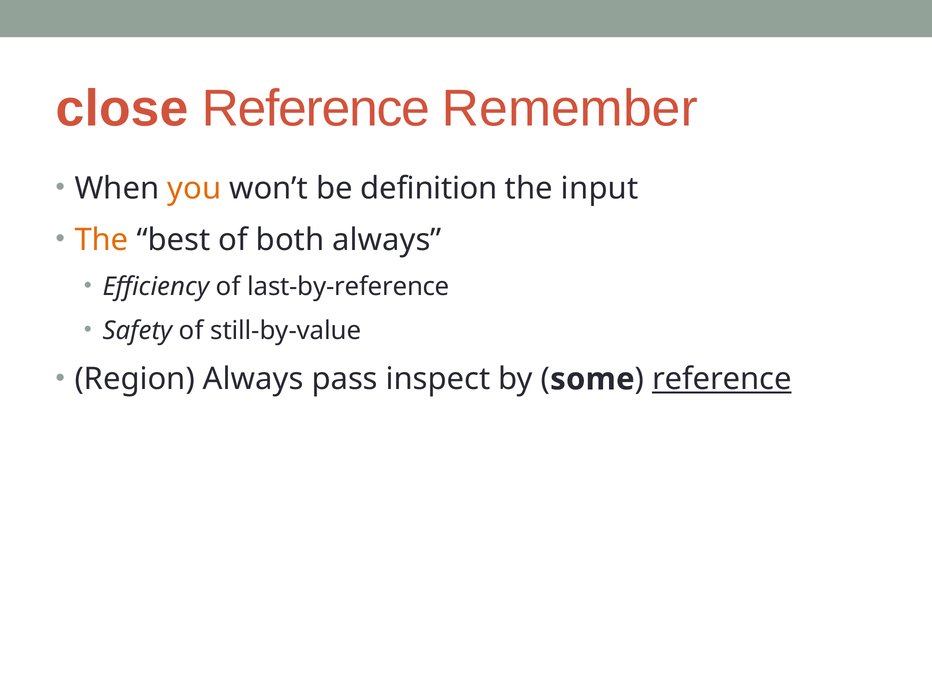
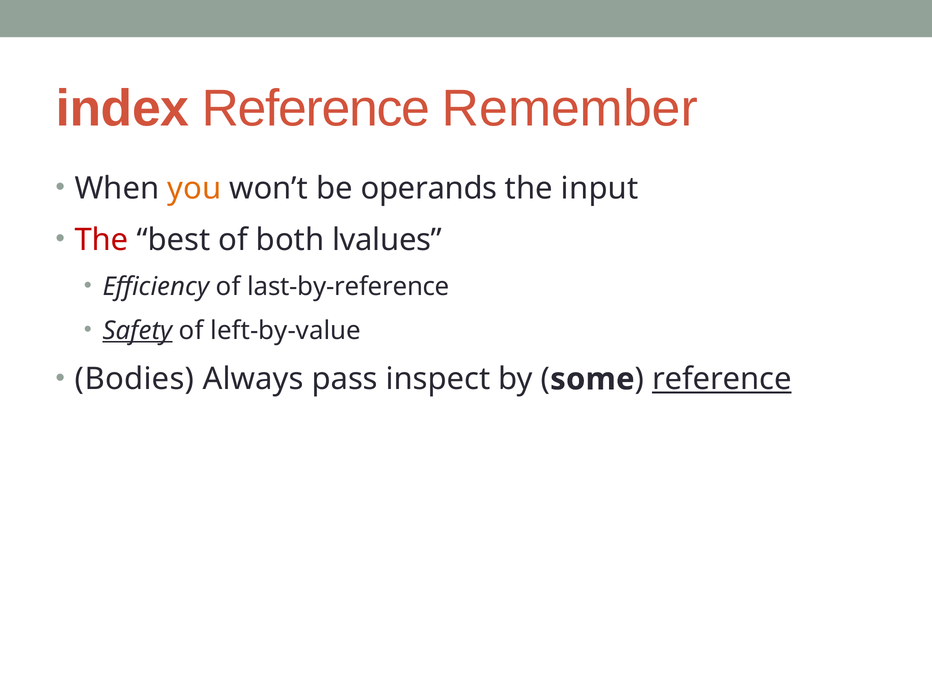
close: close -> index
definition: definition -> operands
The at (102, 240) colour: orange -> red
both always: always -> lvalues
Safety underline: none -> present
still-by-value: still-by-value -> left-by-value
Region: Region -> Bodies
